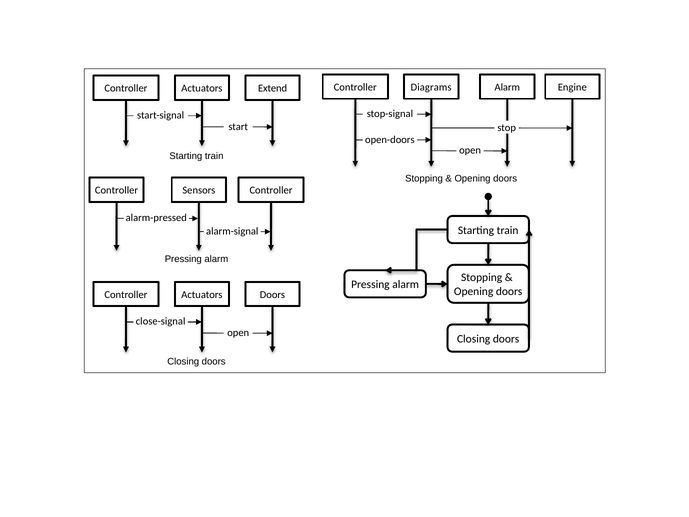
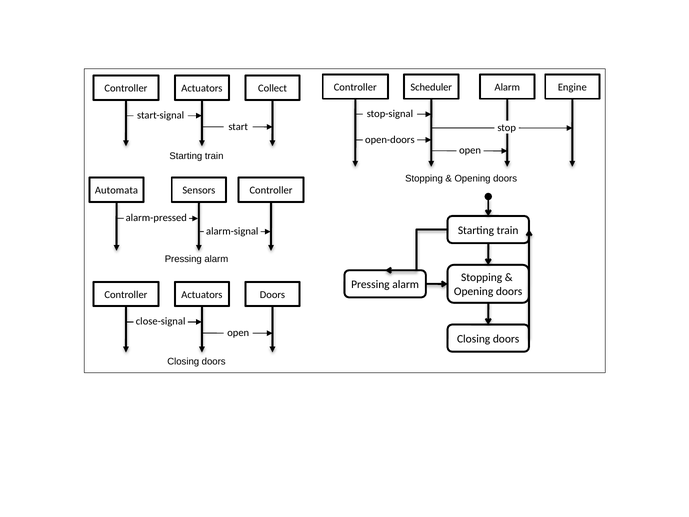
Diagrams: Diagrams -> Scheduler
Extend: Extend -> Collect
Controller at (117, 190): Controller -> Automata
